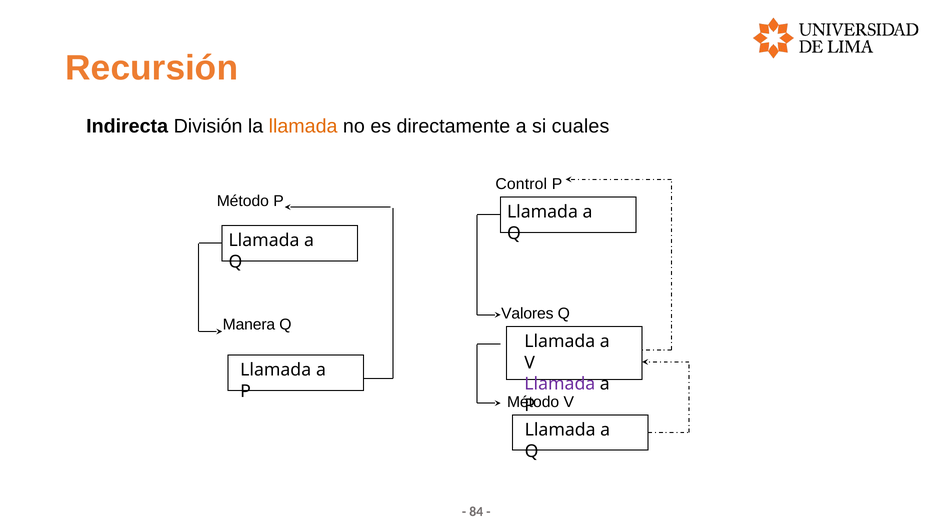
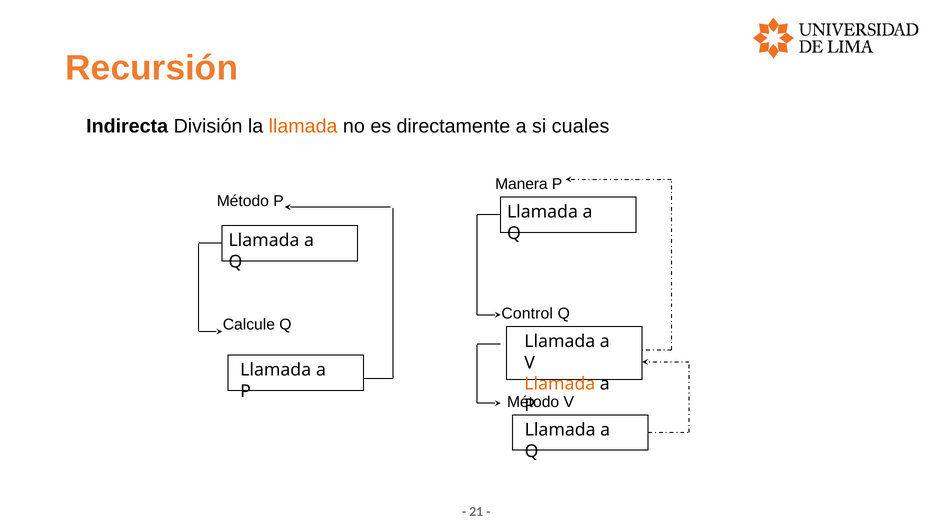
Control: Control -> Manera
Valores: Valores -> Control
Manera: Manera -> Calcule
Llamada at (560, 384) colour: purple -> orange
84: 84 -> 21
